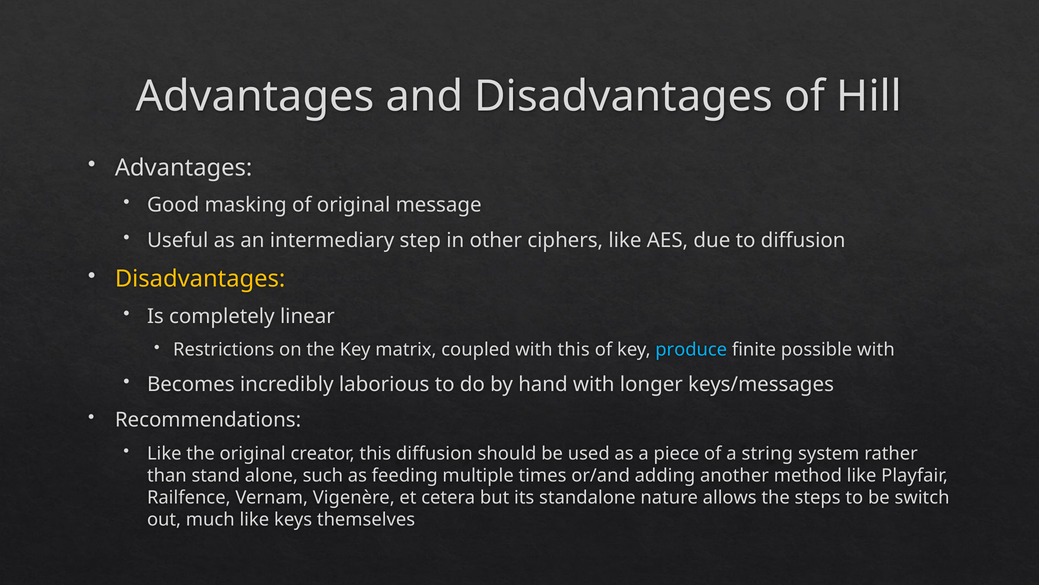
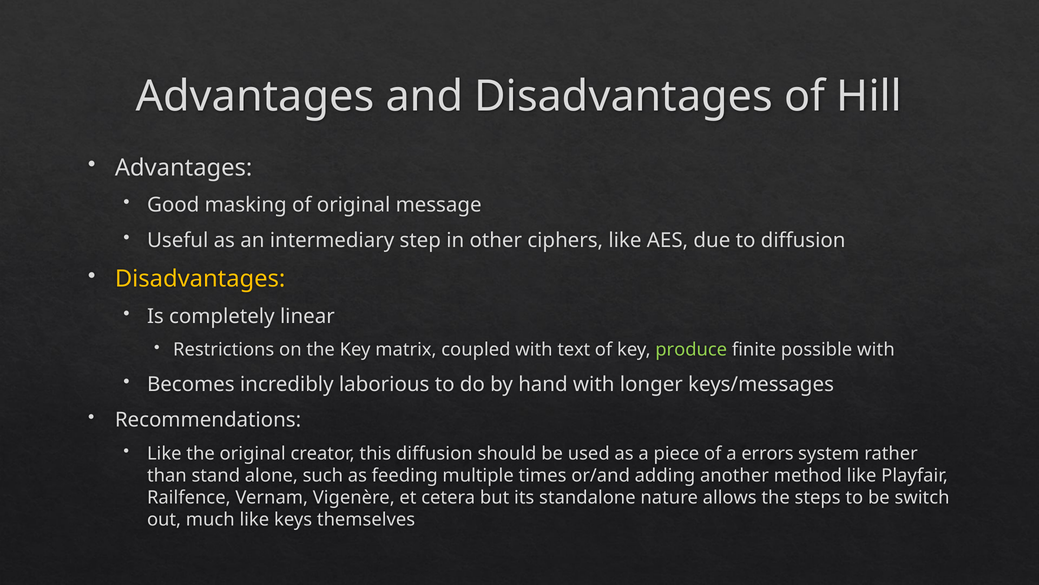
with this: this -> text
produce colour: light blue -> light green
string: string -> errors
